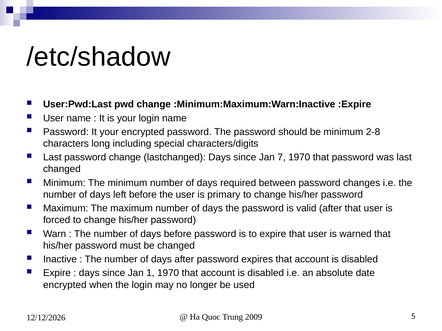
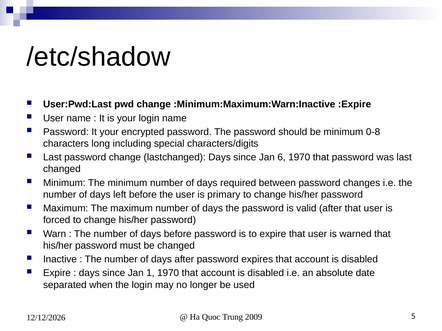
2-8: 2-8 -> 0-8
7: 7 -> 6
encrypted at (65, 285): encrypted -> separated
